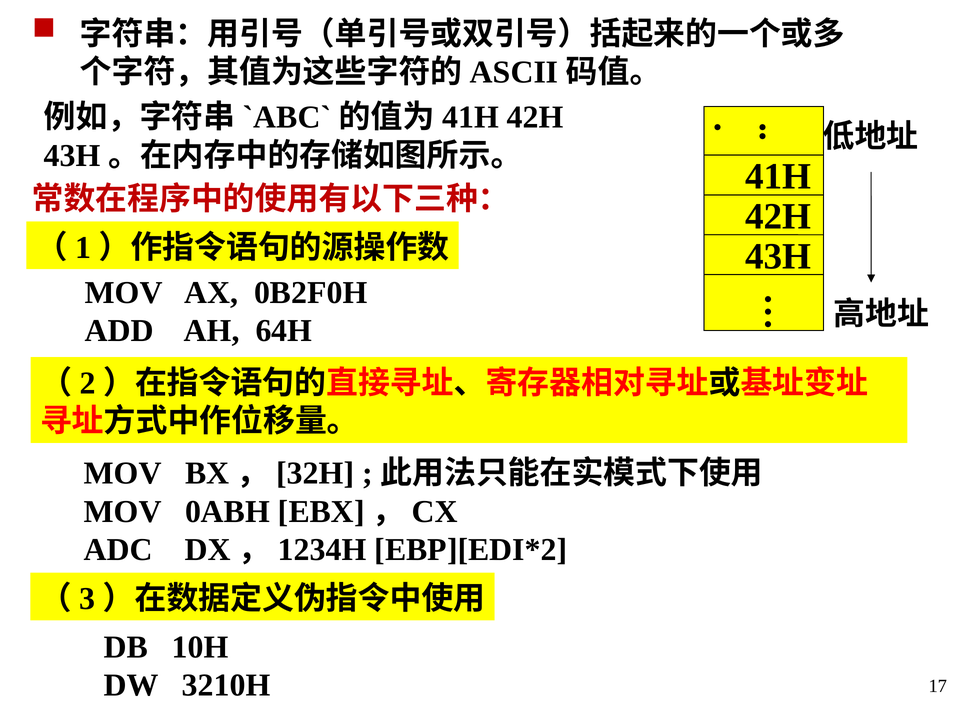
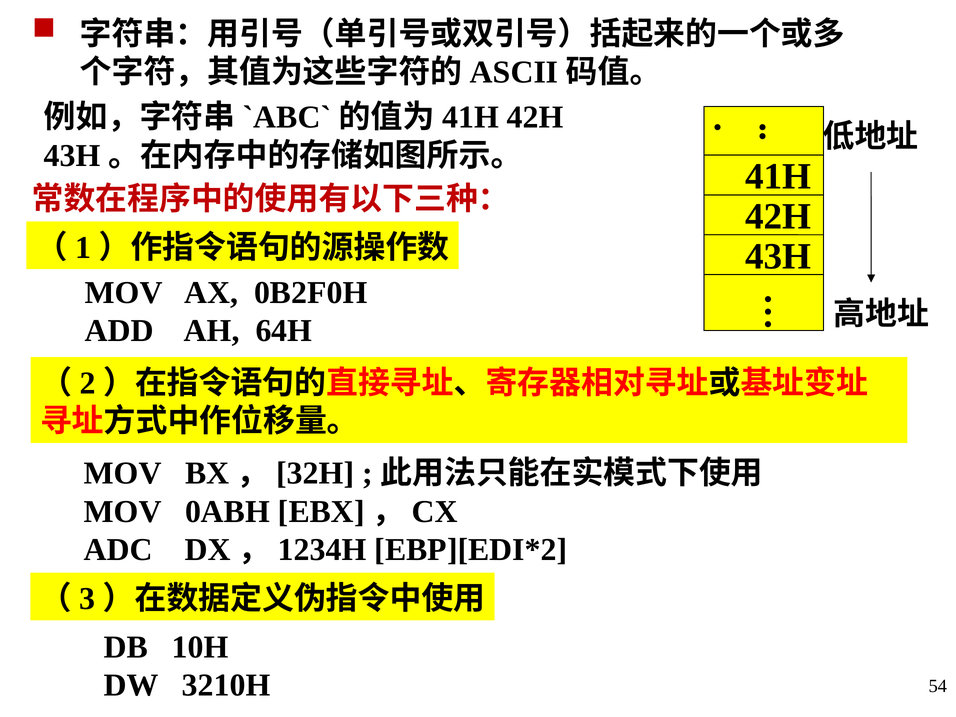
17: 17 -> 54
